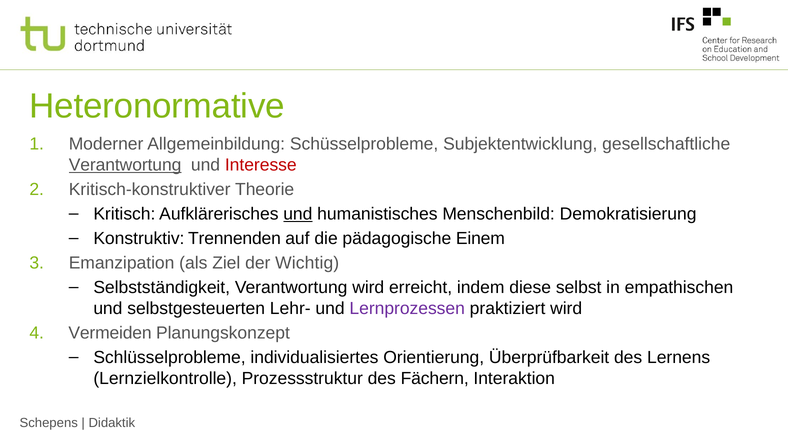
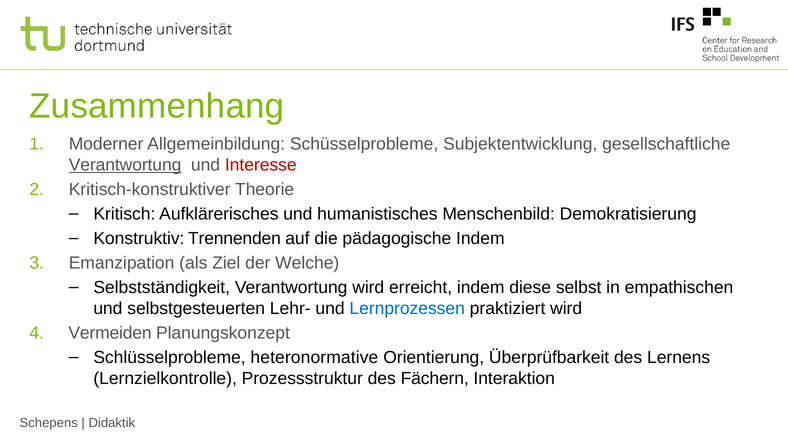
Heteronormative: Heteronormative -> Zusammenhang
und at (298, 214) underline: present -> none
pädagogische Einem: Einem -> Indem
Wichtig: Wichtig -> Welche
Lernprozessen colour: purple -> blue
individualisiertes: individualisiertes -> heteronormative
